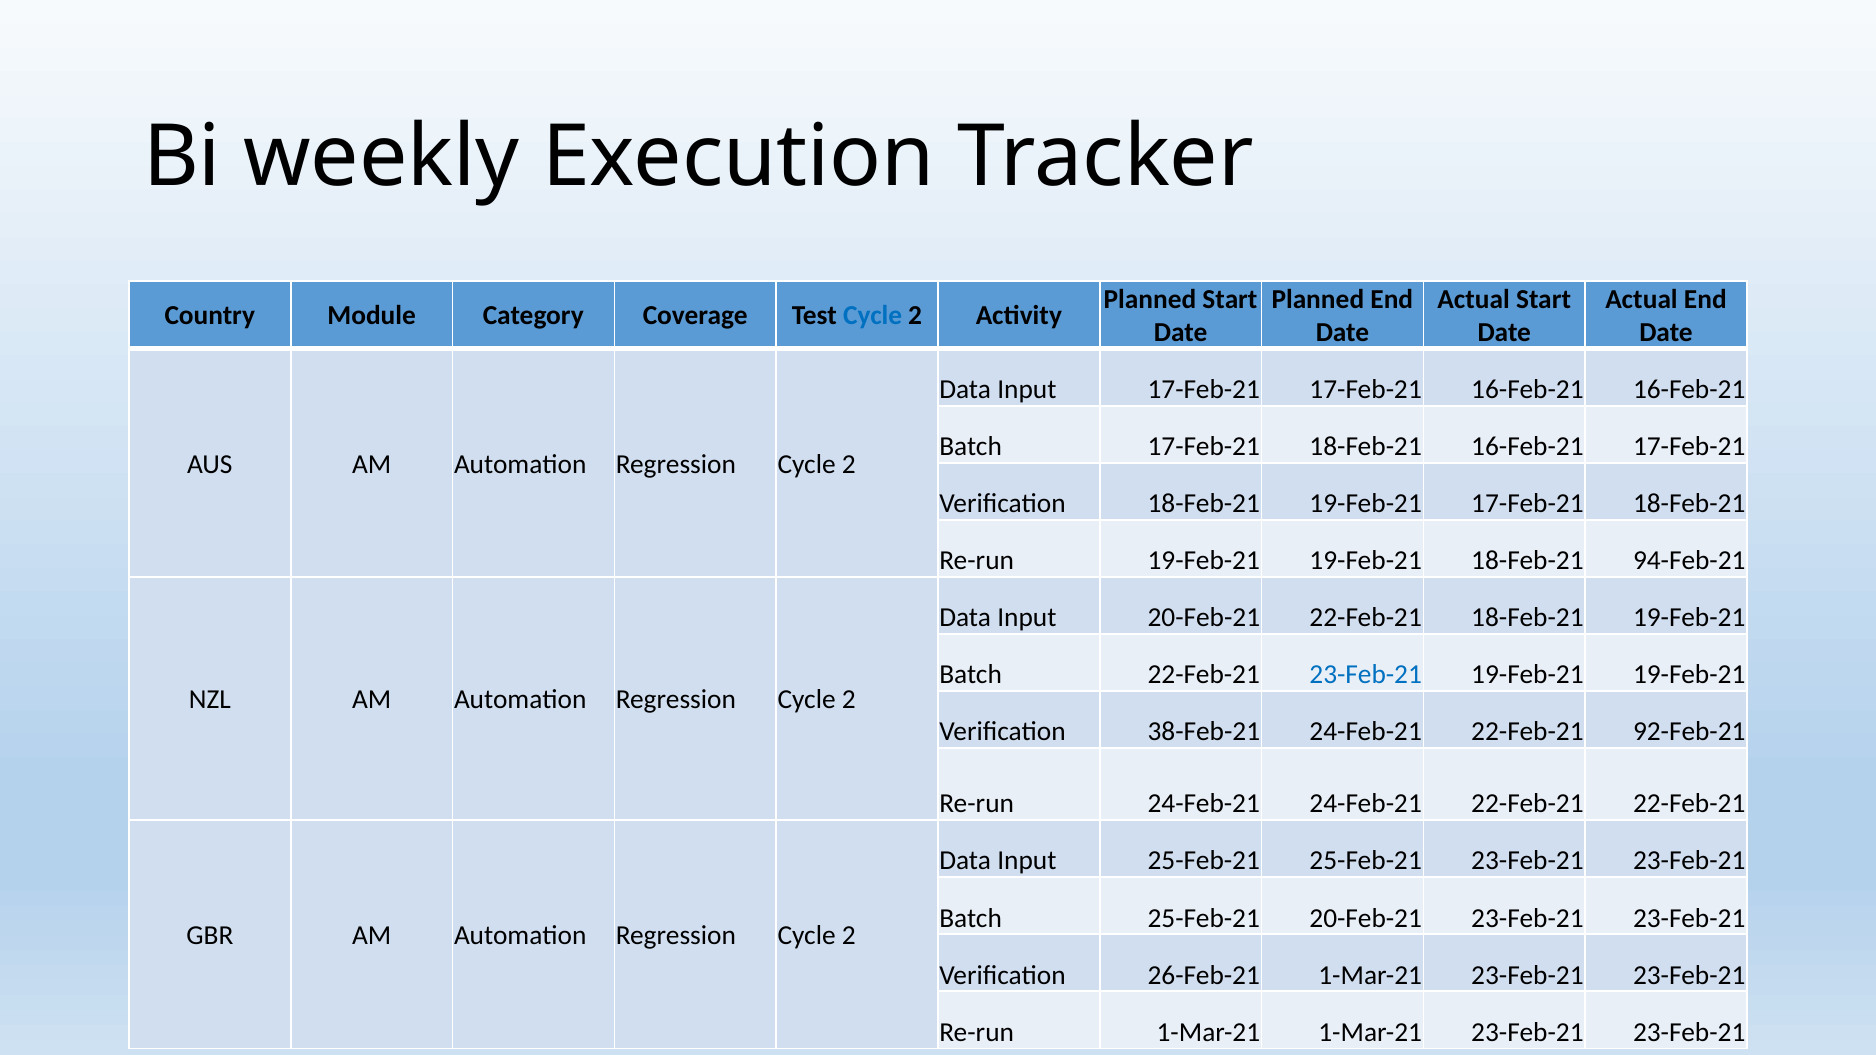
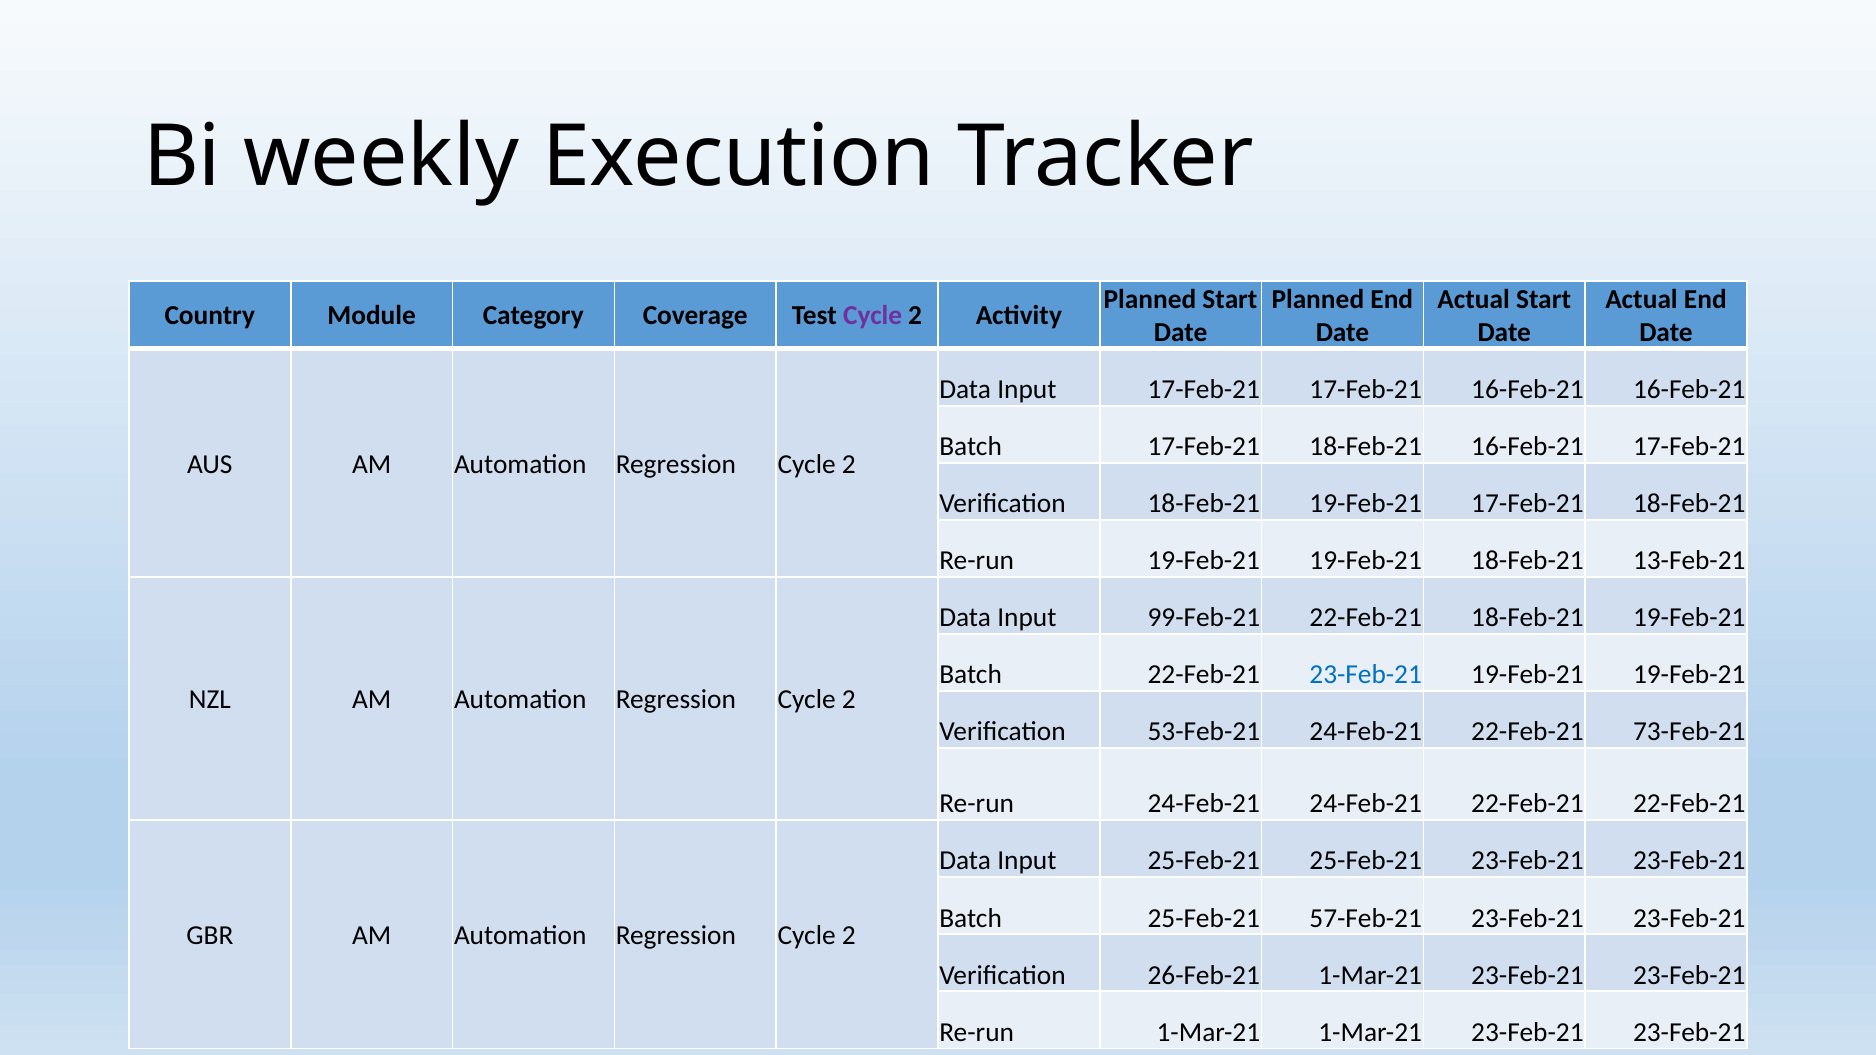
Cycle at (873, 316) colour: blue -> purple
94-Feb-21: 94-Feb-21 -> 13-Feb-21
Input 20-Feb-21: 20-Feb-21 -> 99-Feb-21
38-Feb-21: 38-Feb-21 -> 53-Feb-21
92-Feb-21: 92-Feb-21 -> 73-Feb-21
25-Feb-21 20-Feb-21: 20-Feb-21 -> 57-Feb-21
